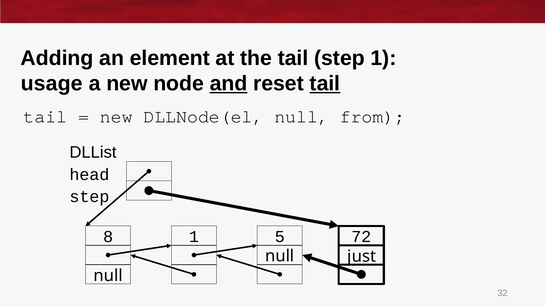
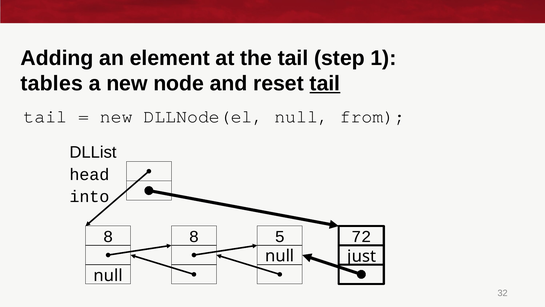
usage: usage -> tables
and underline: present -> none
step at (89, 196): step -> into
8 1: 1 -> 8
